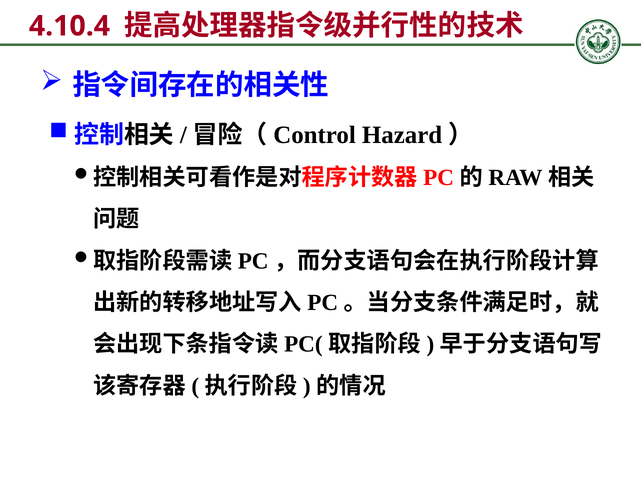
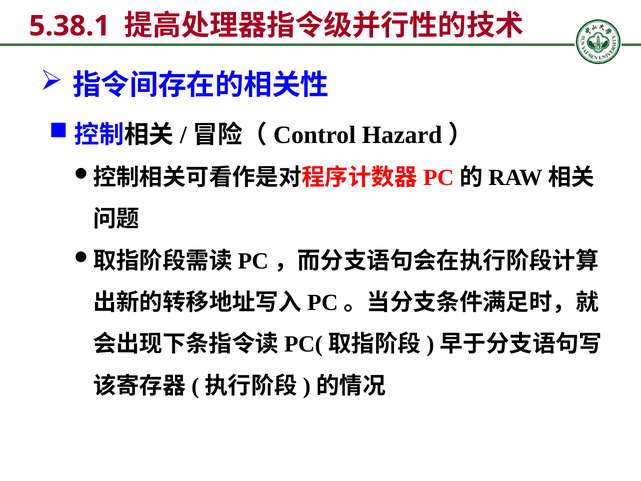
4.10.4: 4.10.4 -> 5.38.1
